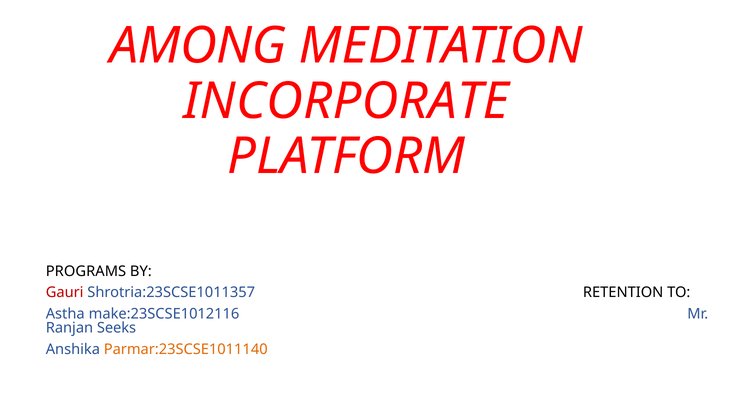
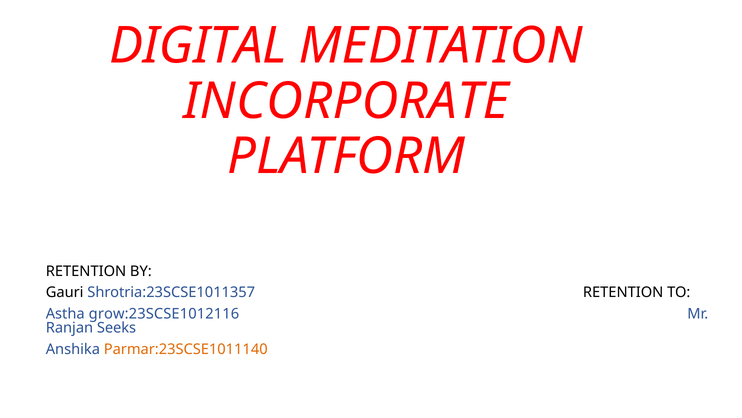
AMONG: AMONG -> DIGITAL
PROGRAMS at (86, 271): PROGRAMS -> RETENTION
Gauri colour: red -> black
make:23SCSE1012116: make:23SCSE1012116 -> grow:23SCSE1012116
